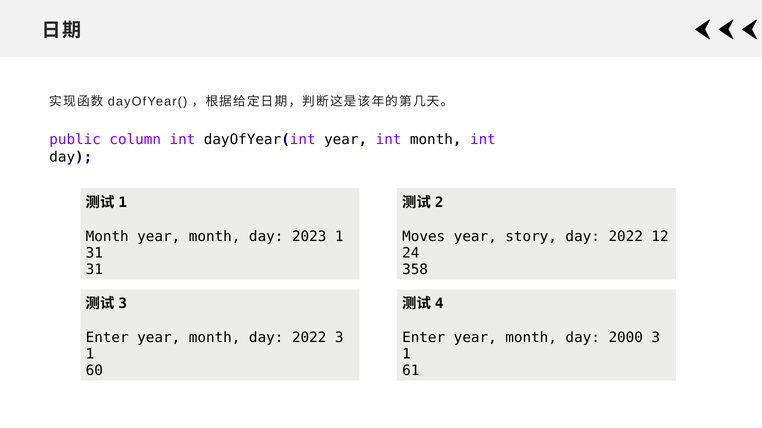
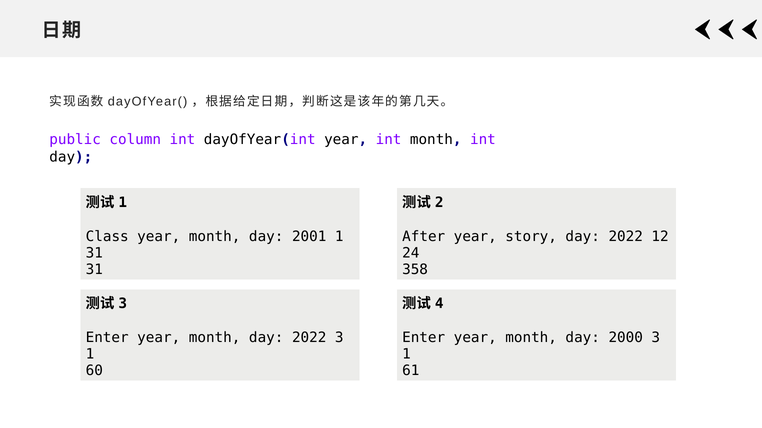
Month at (107, 237): Month -> Class
2023: 2023 -> 2001
Moves: Moves -> After
